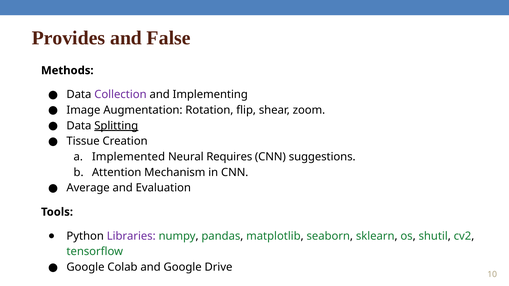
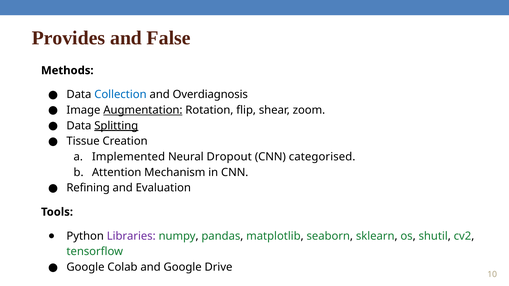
Collection colour: purple -> blue
Implementing: Implementing -> Overdiagnosis
Augmentation underline: none -> present
Requires: Requires -> Dropout
suggestions: suggestions -> categorised
Average: Average -> Refining
